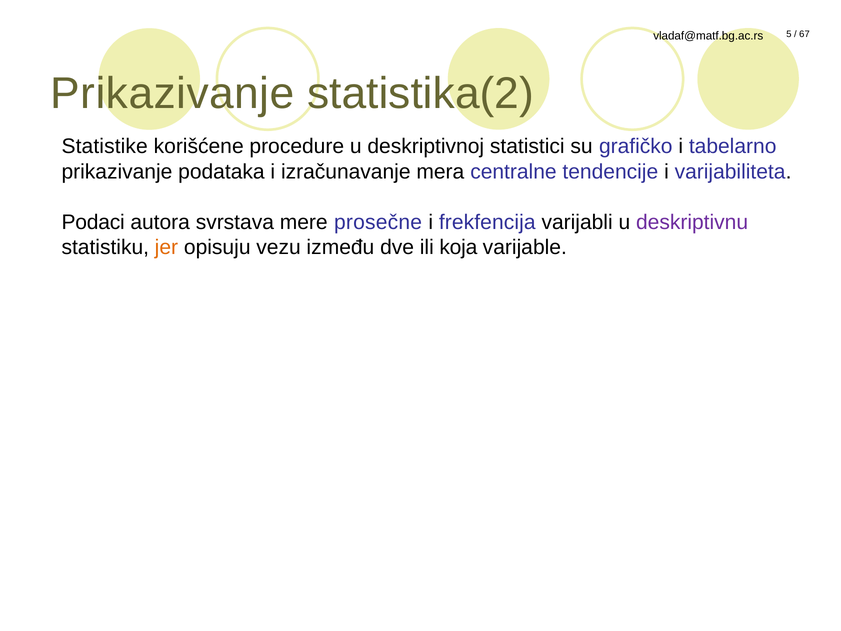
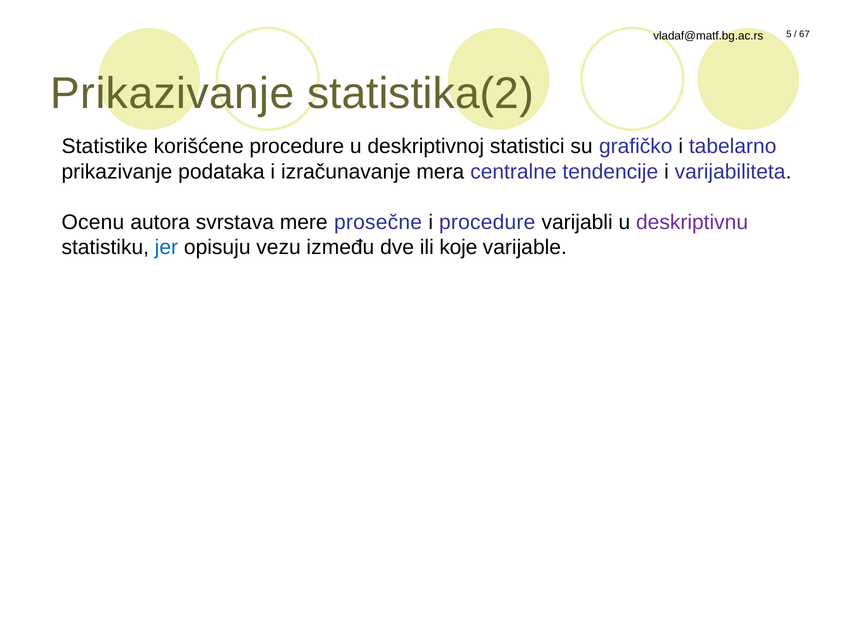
Podaci: Podaci -> Ocenu
i frekfencija: frekfencija -> procedure
jer colour: orange -> blue
koja: koja -> koje
